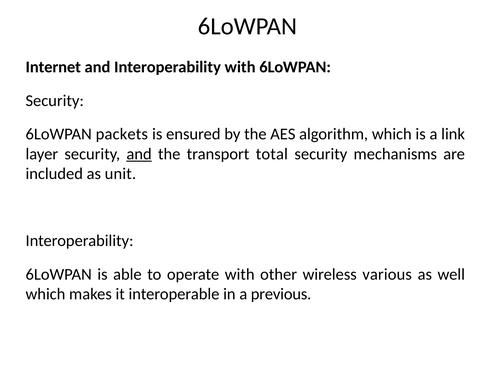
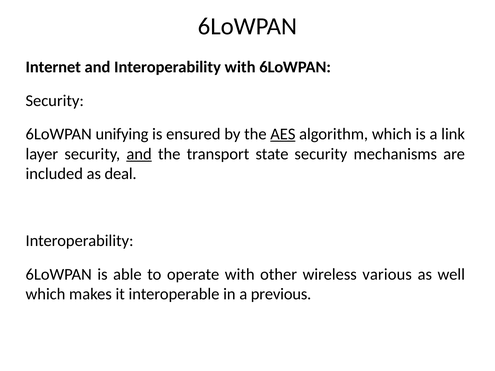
packets: packets -> unifying
AES underline: none -> present
total: total -> state
unit: unit -> deal
